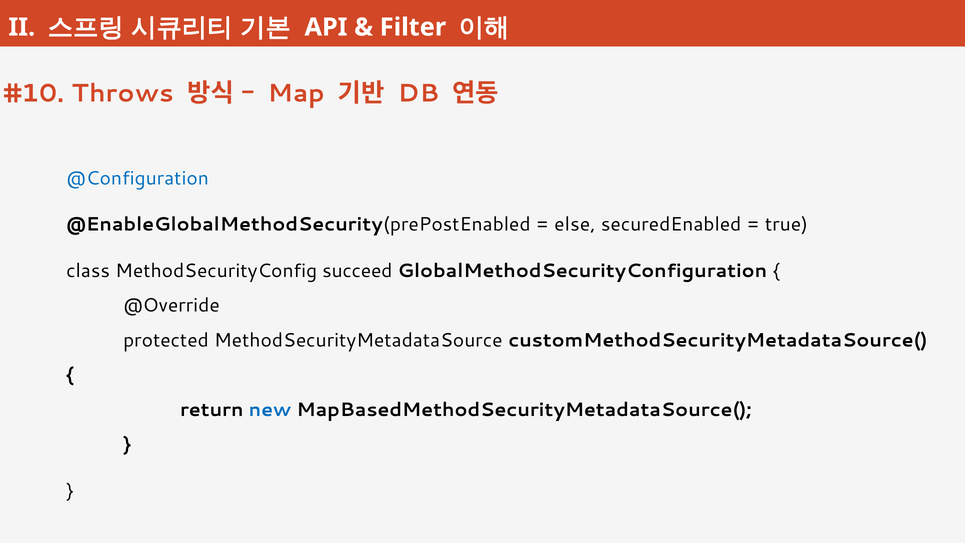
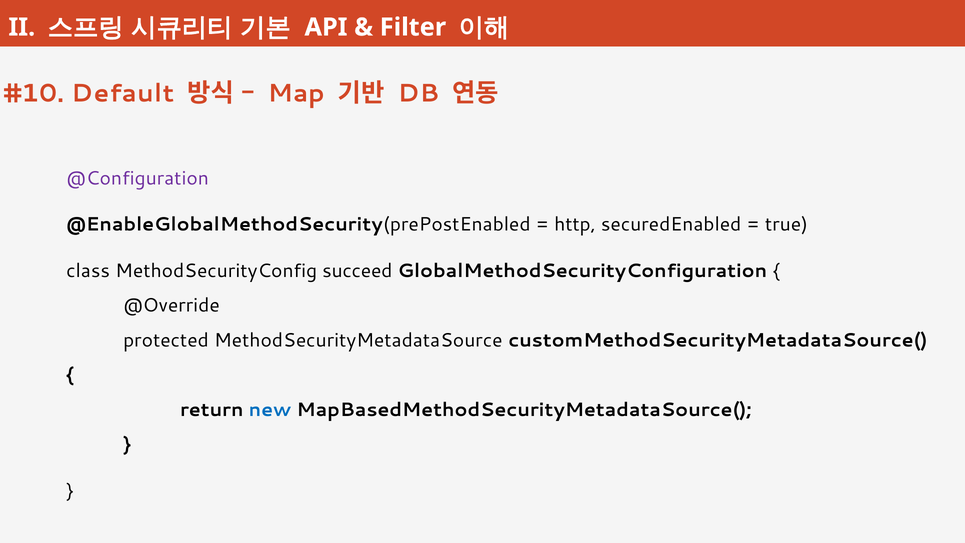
Throws: Throws -> Default
@Configuration colour: blue -> purple
else: else -> http
